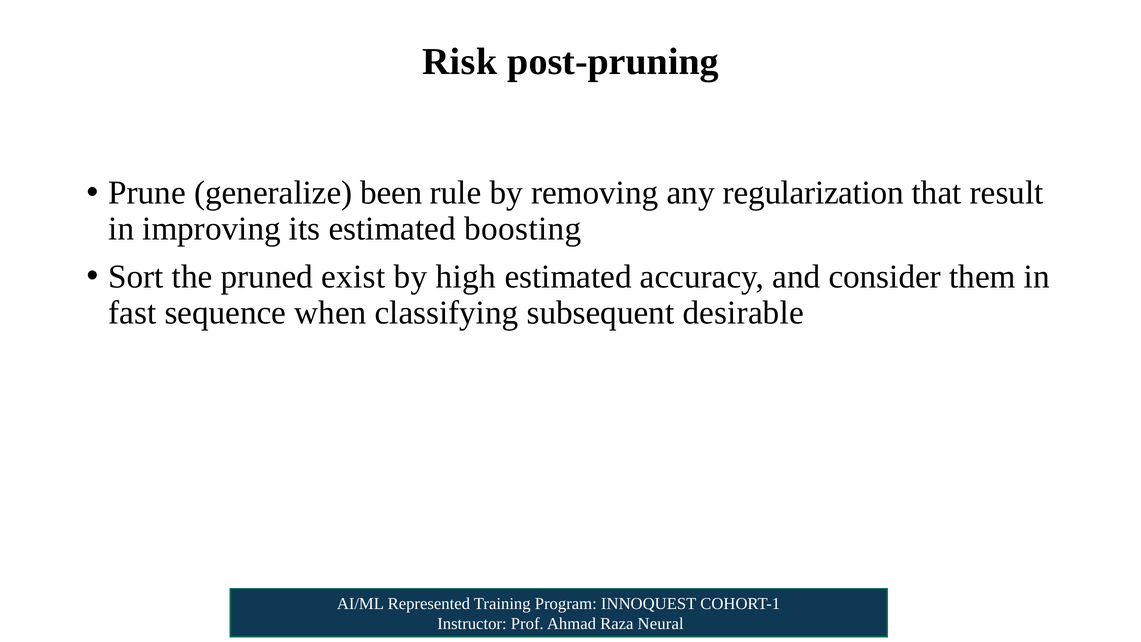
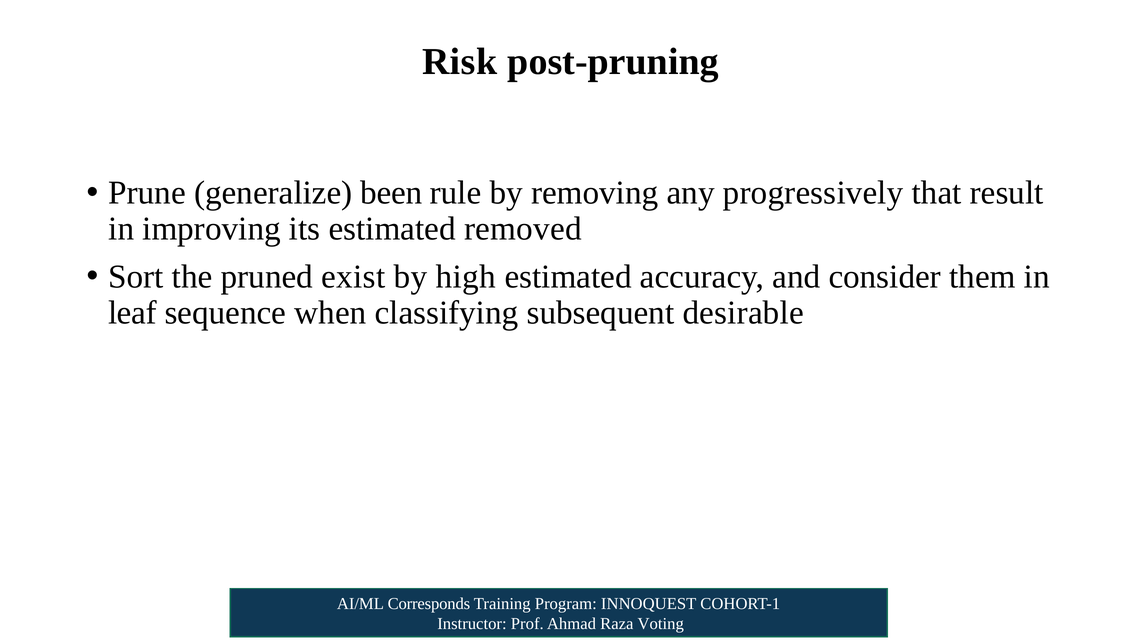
regularization: regularization -> progressively
boosting: boosting -> removed
fast: fast -> leaf
Represented: Represented -> Corresponds
Neural: Neural -> Voting
